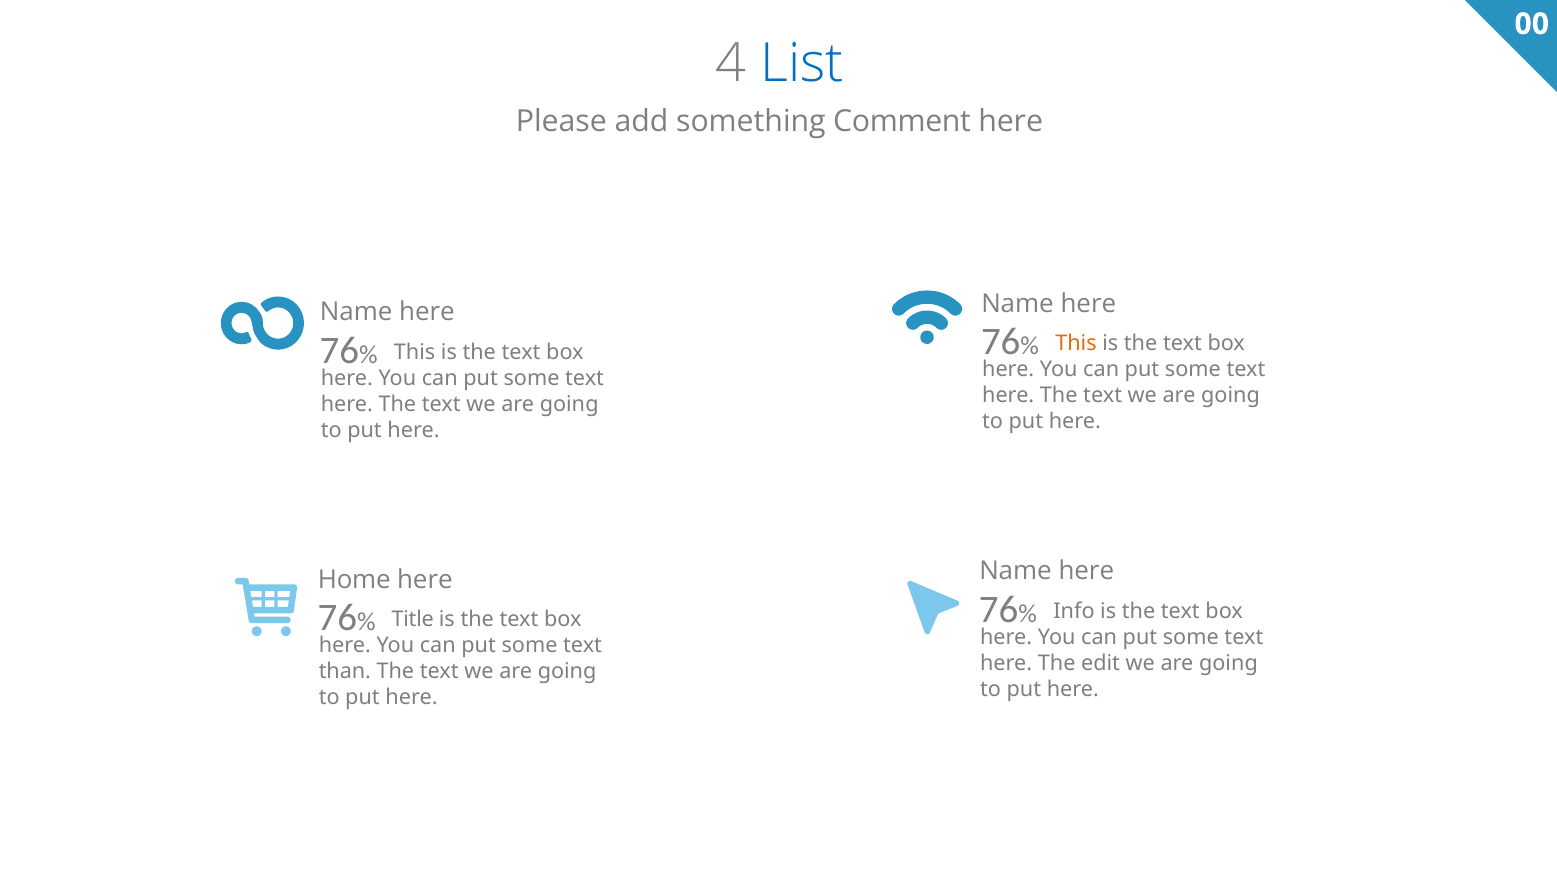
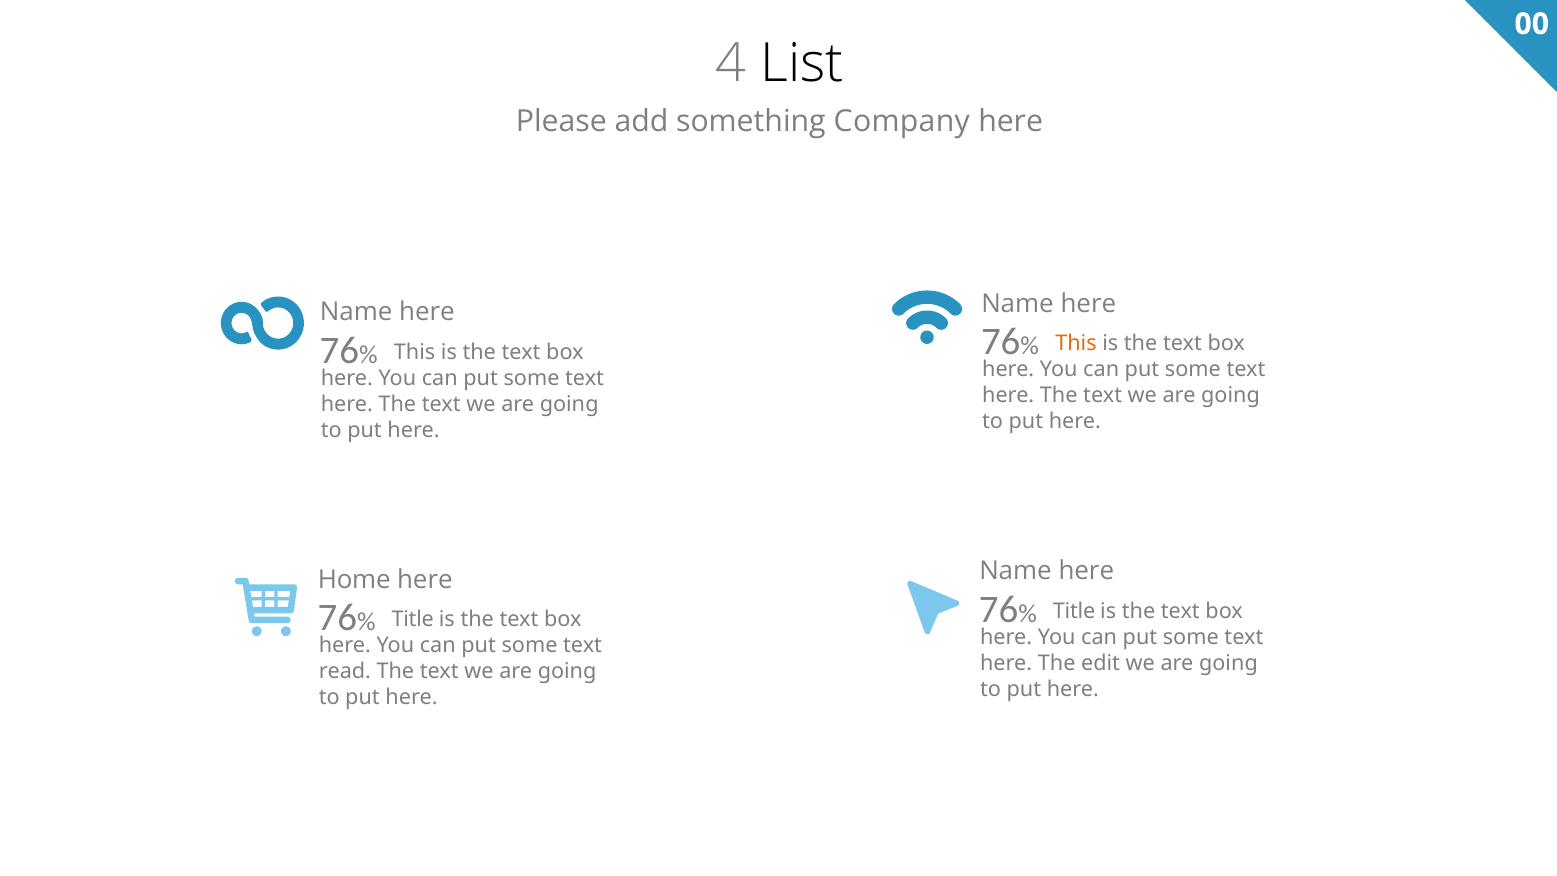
List colour: blue -> black
Comment: Comment -> Company
Info at (1074, 611): Info -> Title
than: than -> read
